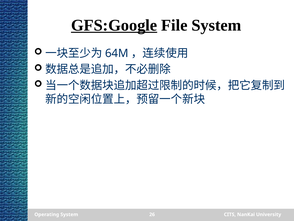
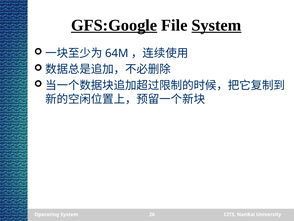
System at (216, 25) underline: none -> present
